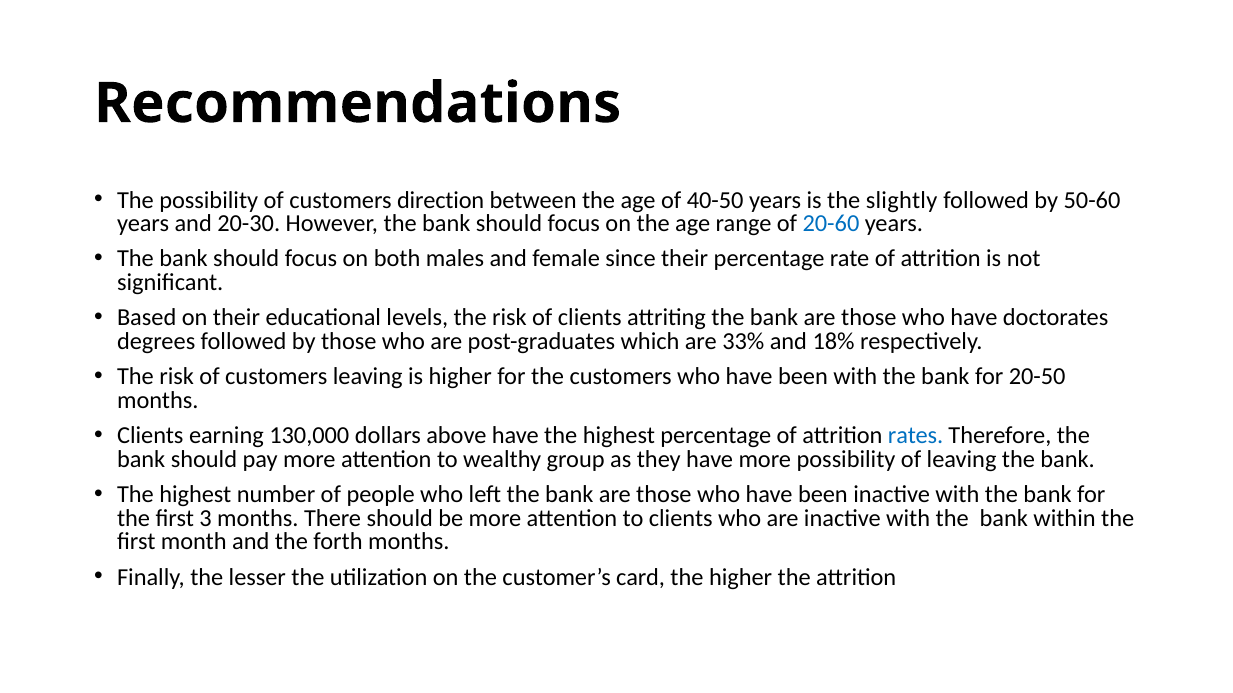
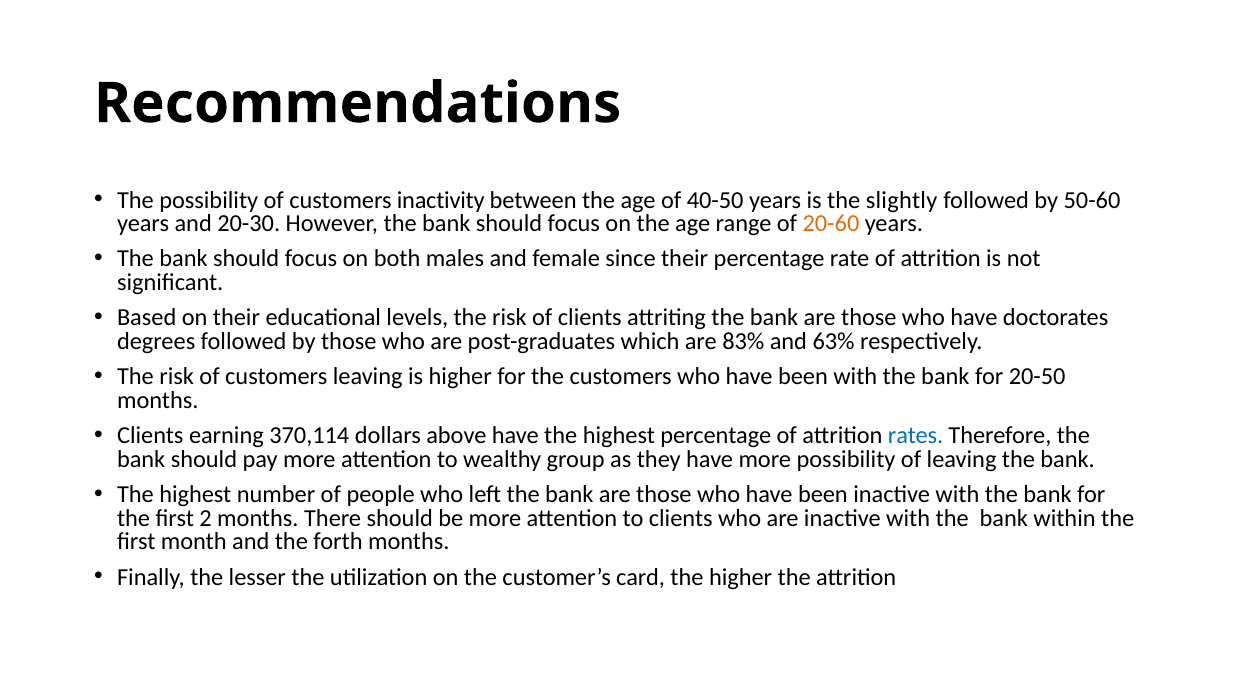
direction: direction -> inactivity
20-60 colour: blue -> orange
33%: 33% -> 83%
18%: 18% -> 63%
130,000: 130,000 -> 370,114
3: 3 -> 2
